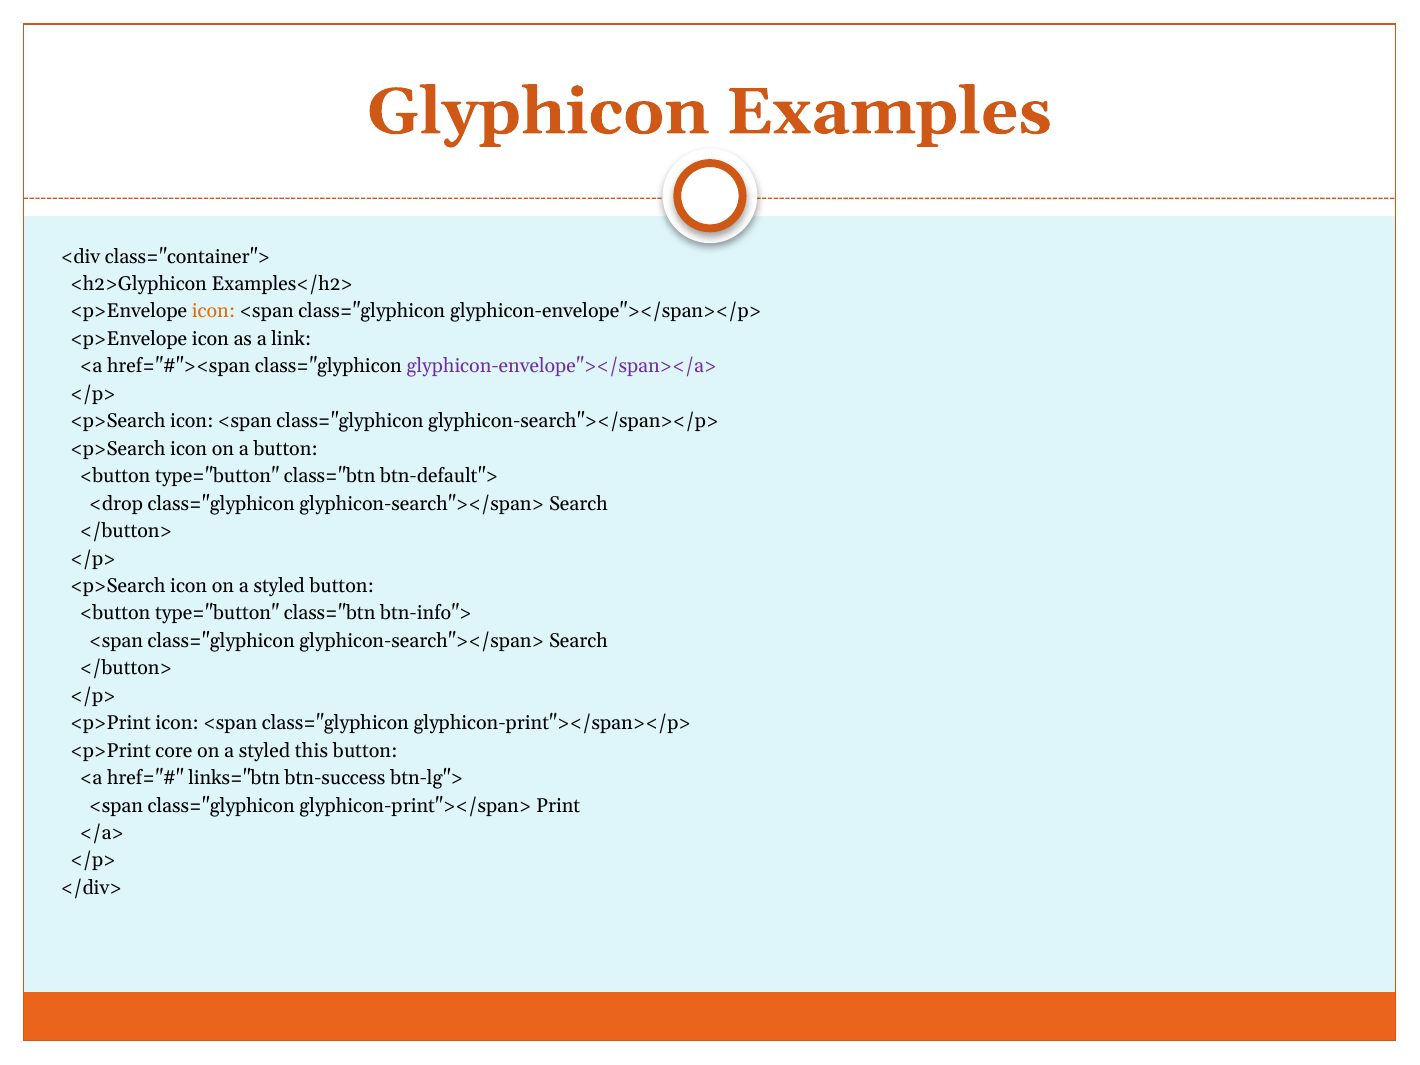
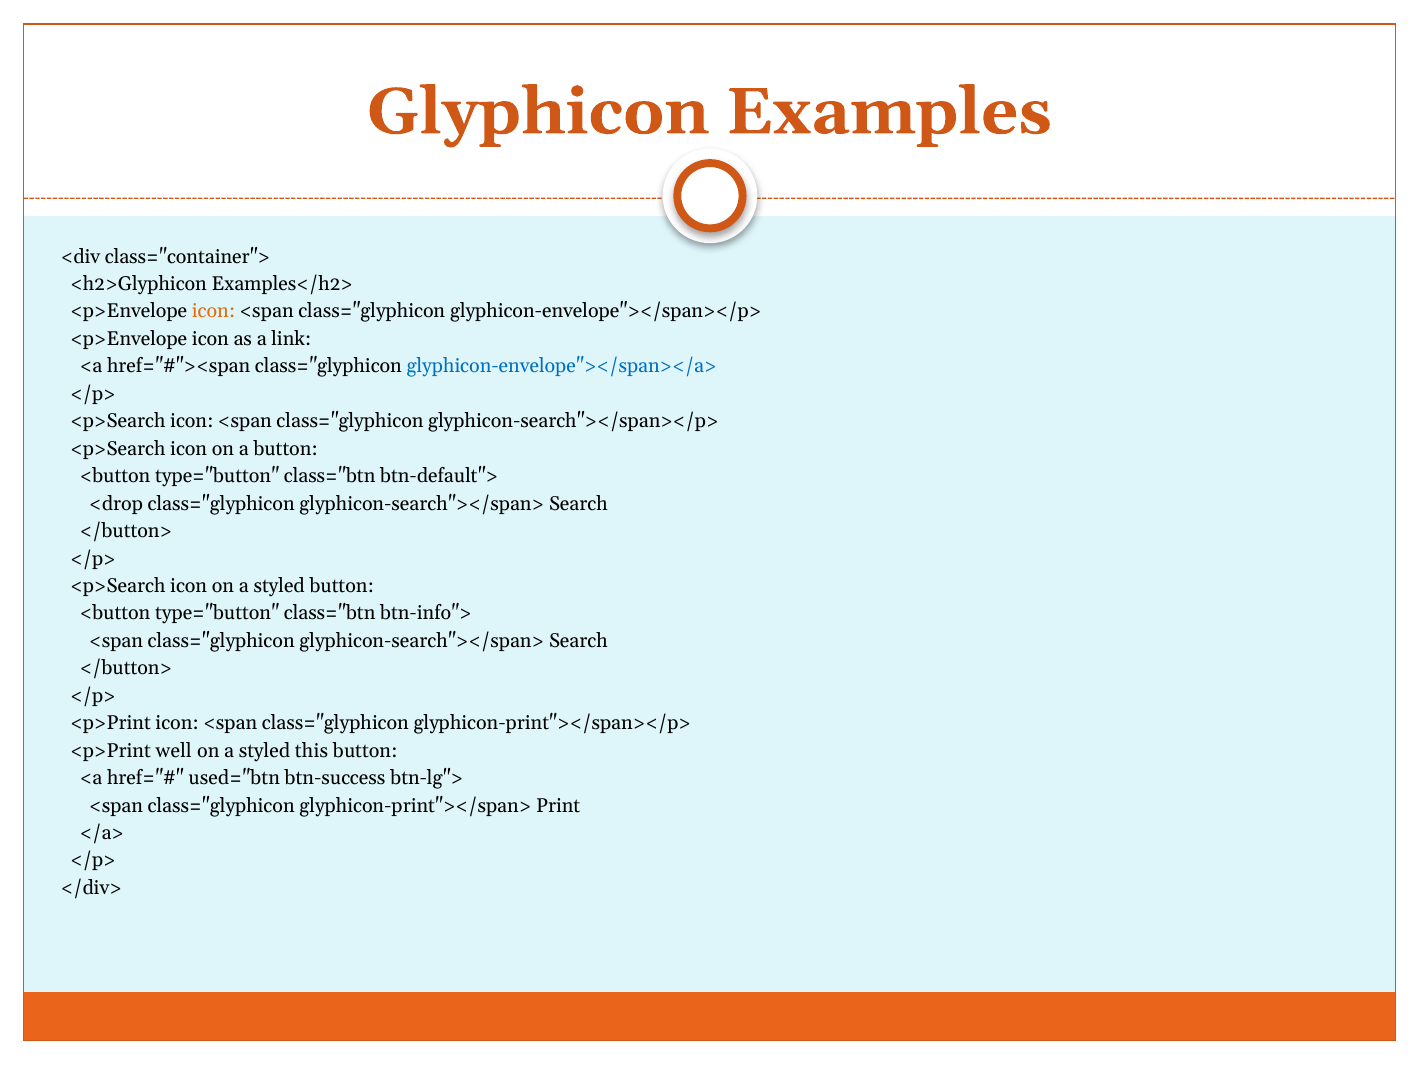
glyphicon-envelope"></span></a> colour: purple -> blue
core: core -> well
links="btn: links="btn -> used="btn
